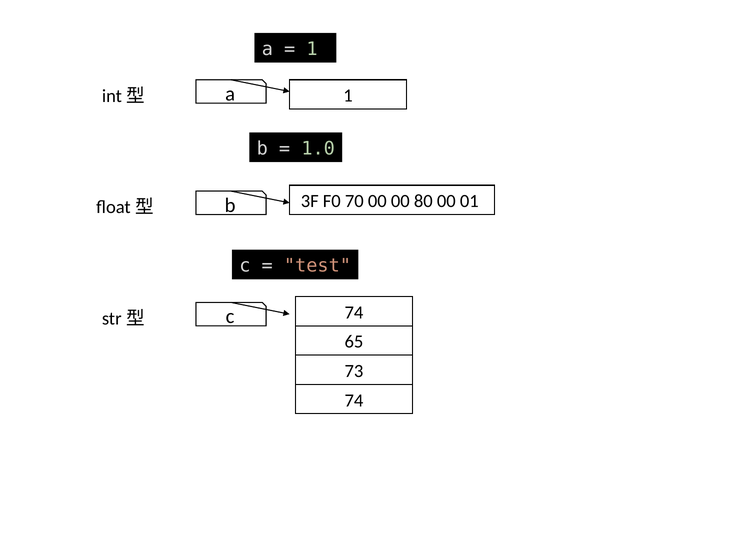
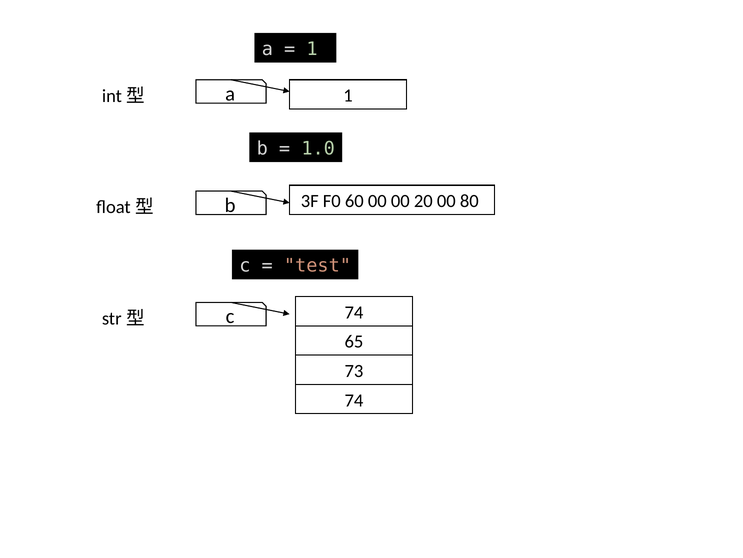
70: 70 -> 60
80: 80 -> 20
01: 01 -> 80
